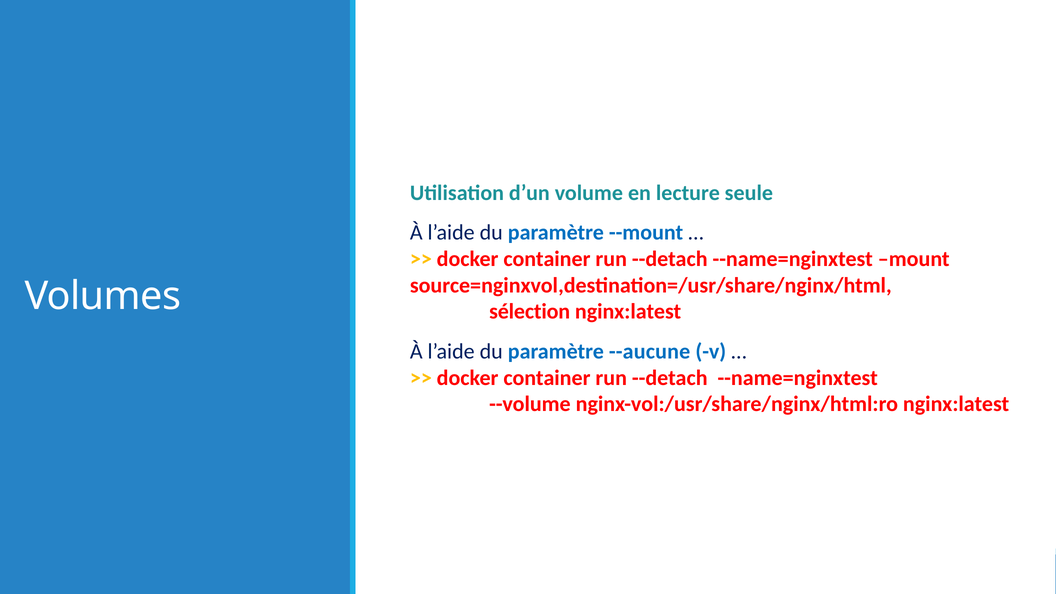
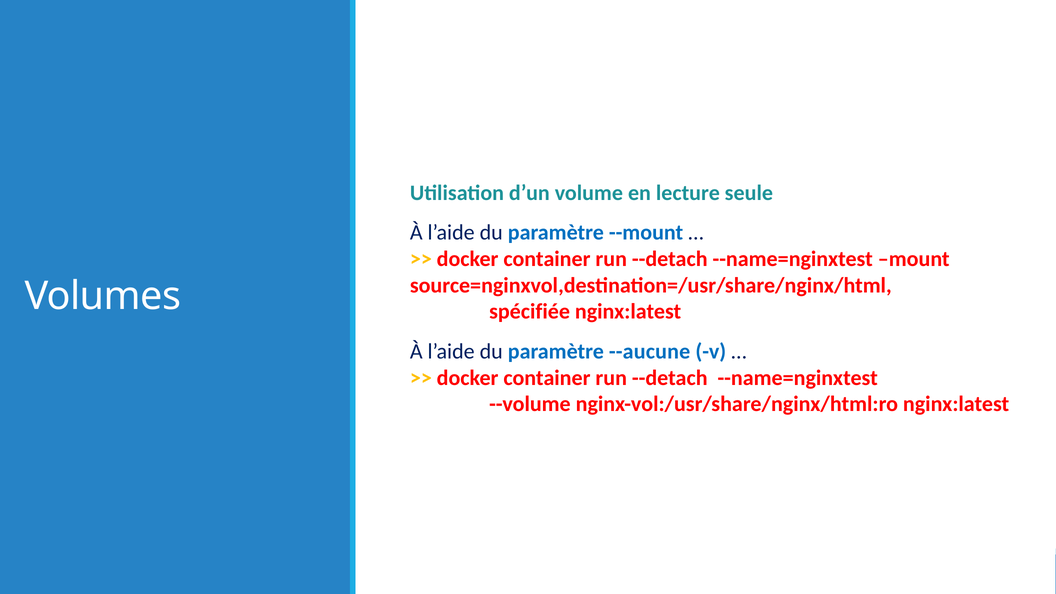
sélection: sélection -> spécifiée
